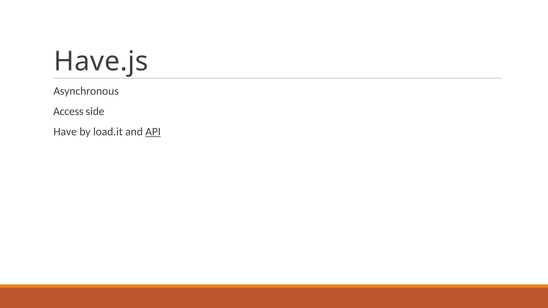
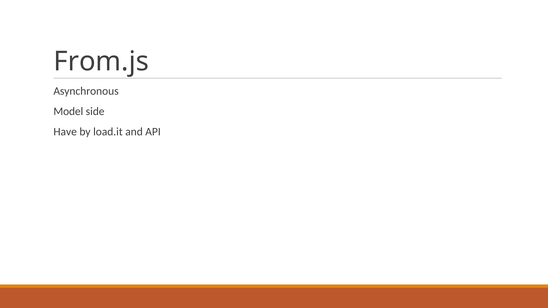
Have.js: Have.js -> From.js
Access: Access -> Model
API underline: present -> none
